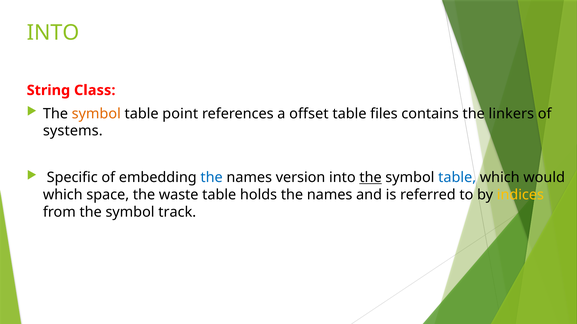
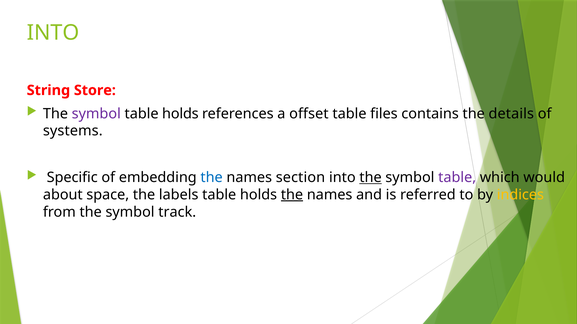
Class: Class -> Store
symbol at (96, 114) colour: orange -> purple
point at (180, 114): point -> holds
linkers: linkers -> details
version: version -> section
table at (457, 178) colour: blue -> purple
which at (63, 195): which -> about
waste: waste -> labels
the at (292, 195) underline: none -> present
